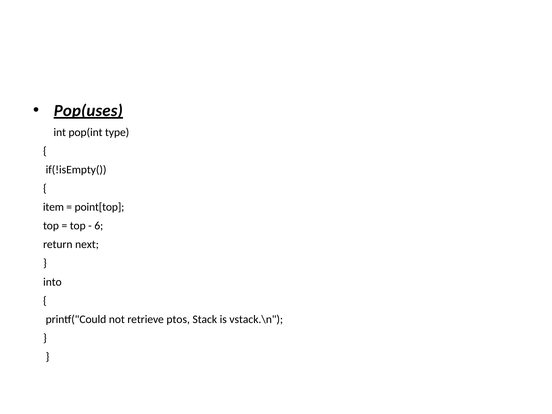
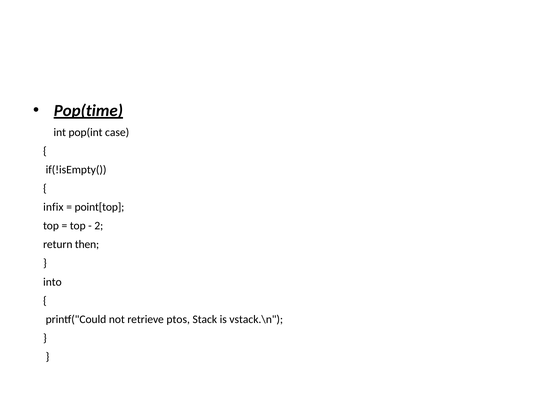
Pop(uses: Pop(uses -> Pop(time
type: type -> case
item: item -> infix
6: 6 -> 2
next: next -> then
